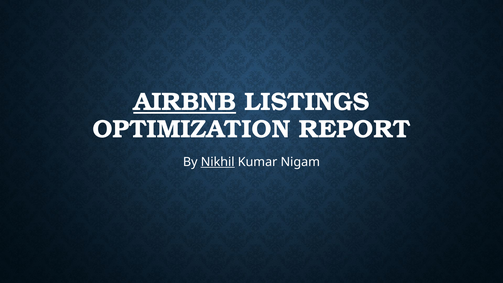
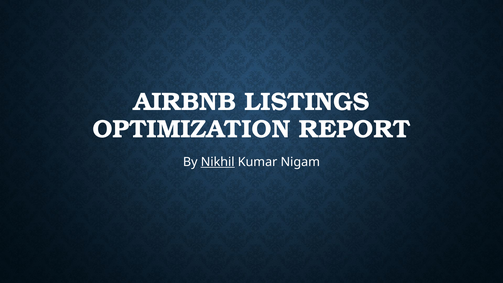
AIRBNB underline: present -> none
